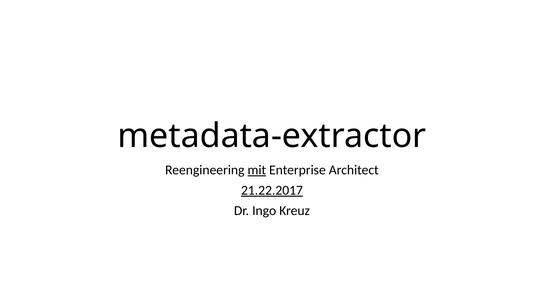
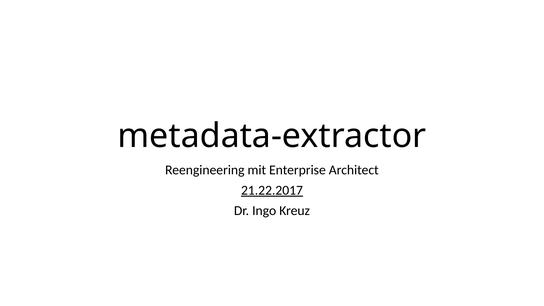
mit underline: present -> none
